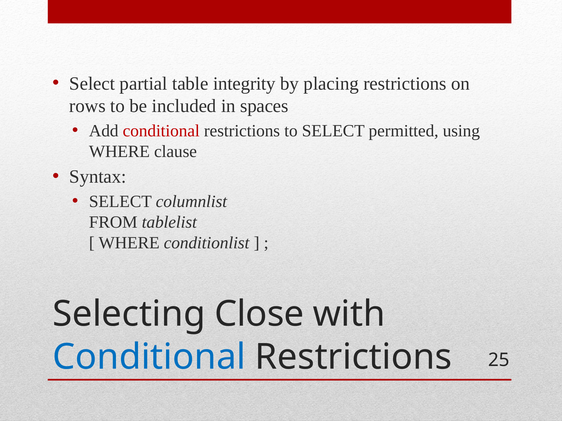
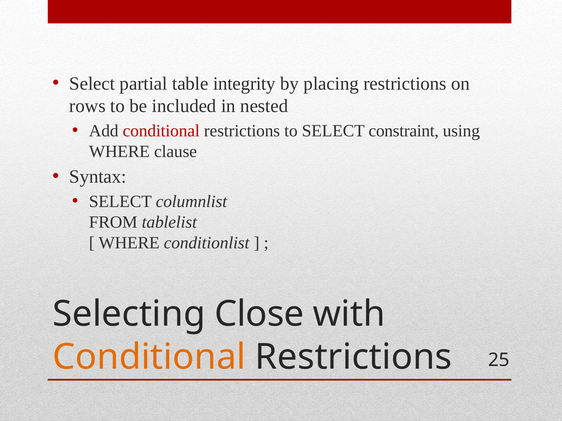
spaces: spaces -> nested
permitted: permitted -> constraint
Conditional at (149, 357) colour: blue -> orange
